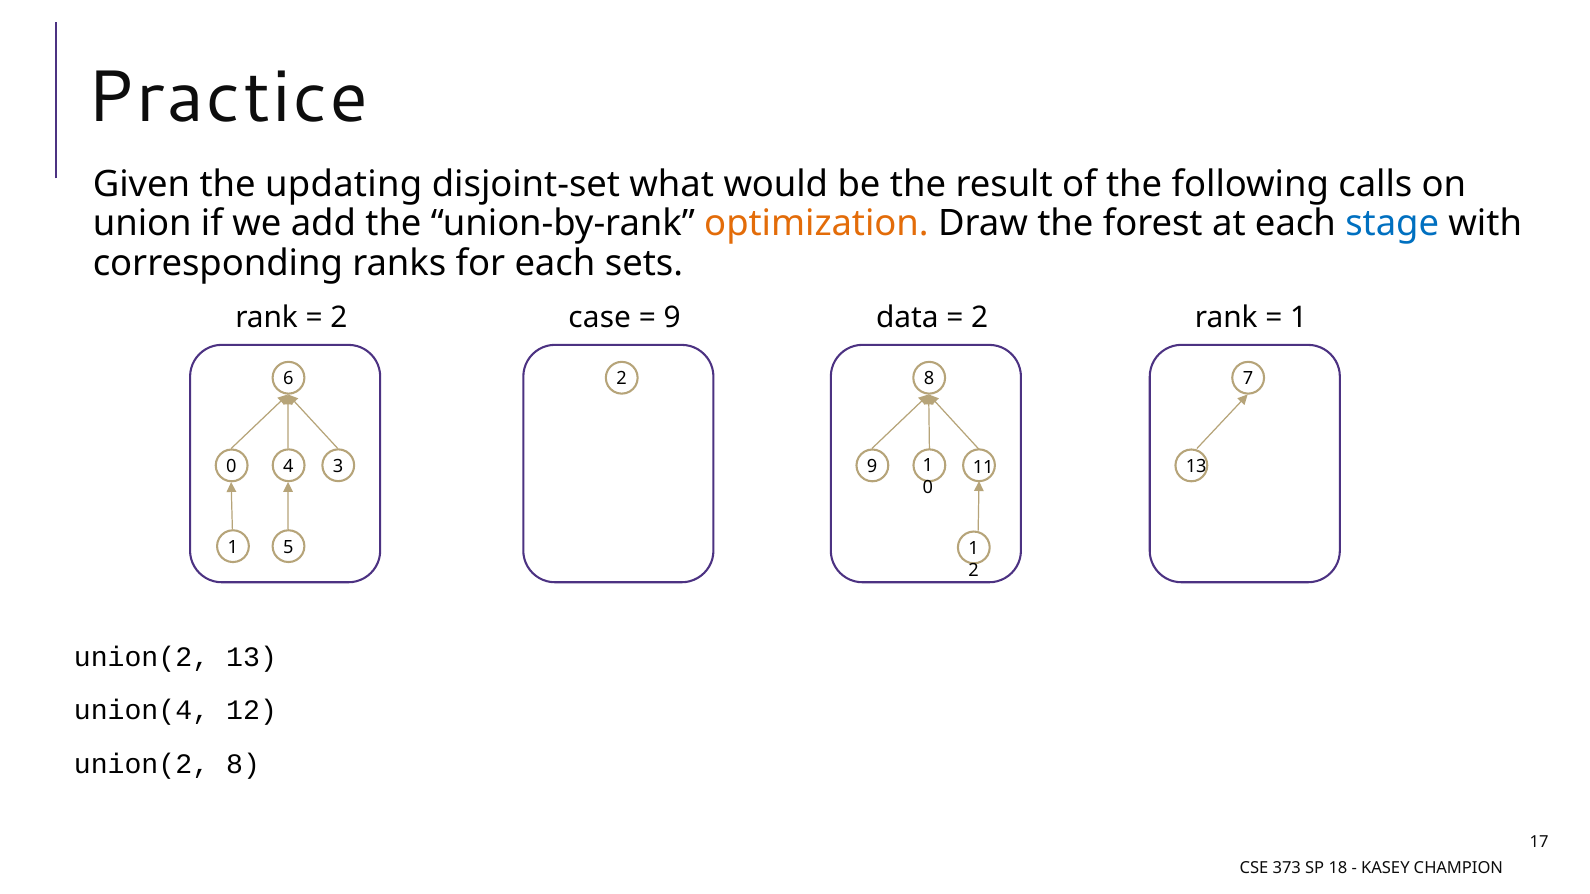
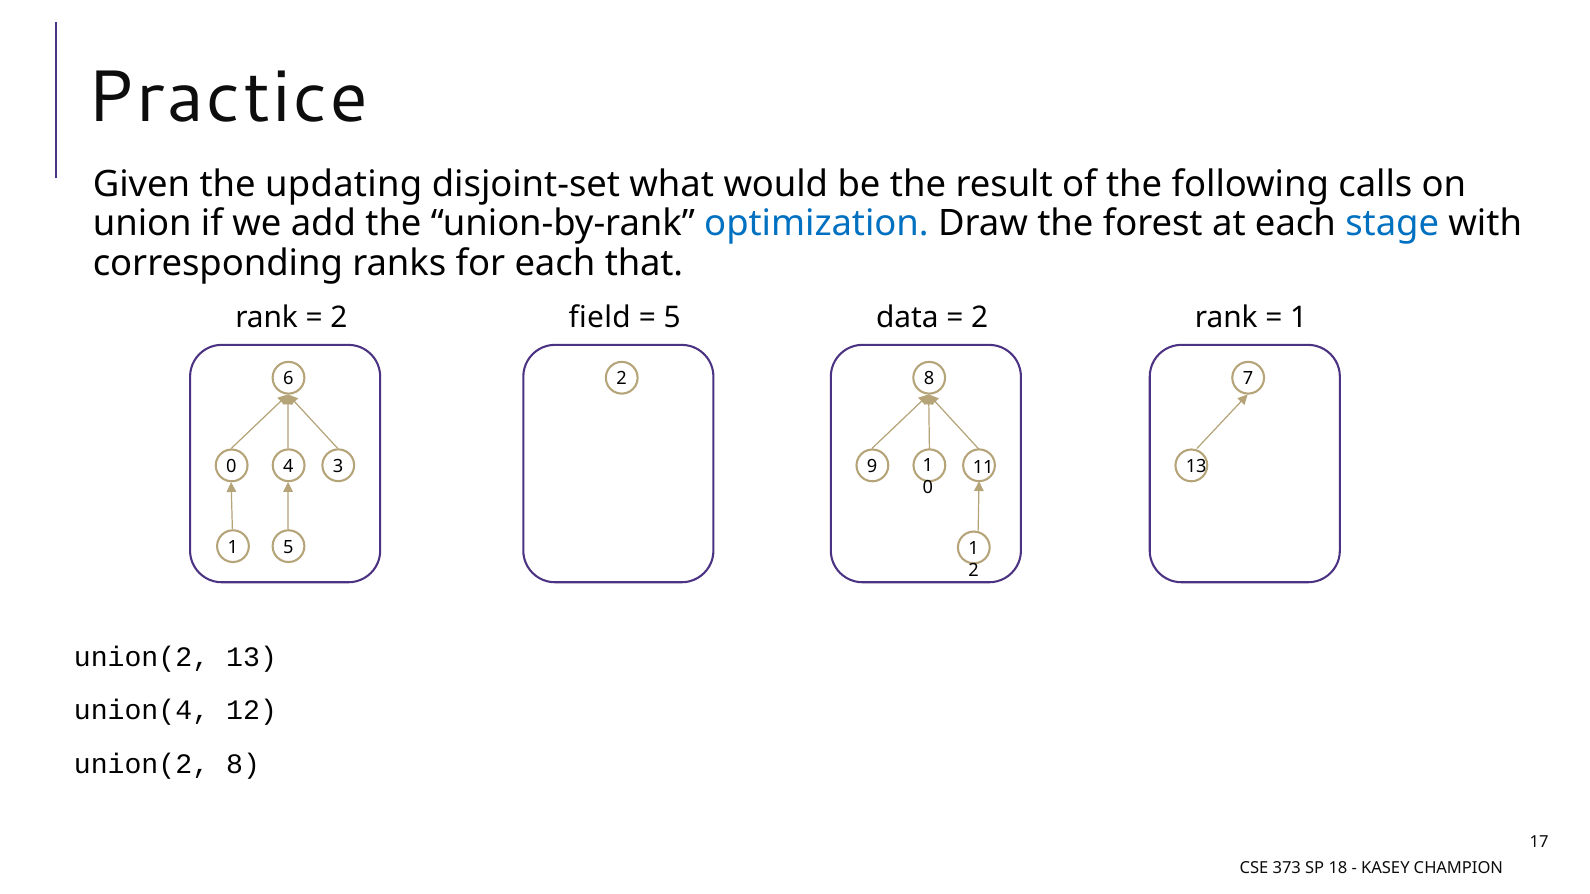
optimization colour: orange -> blue
sets: sets -> that
case: case -> field
9 at (672, 317): 9 -> 5
